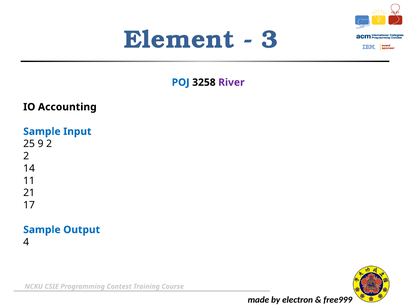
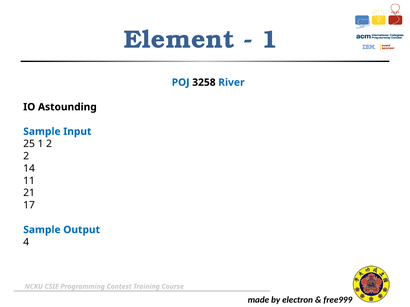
3 at (269, 40): 3 -> 1
River colour: purple -> blue
Accounting: Accounting -> Astounding
25 9: 9 -> 1
